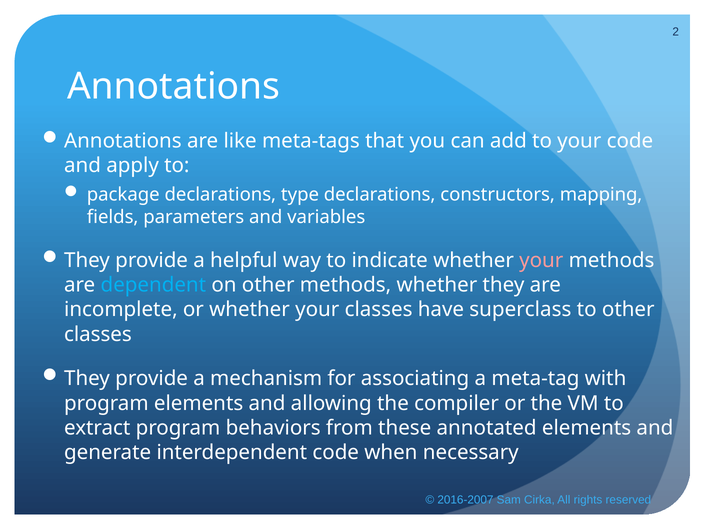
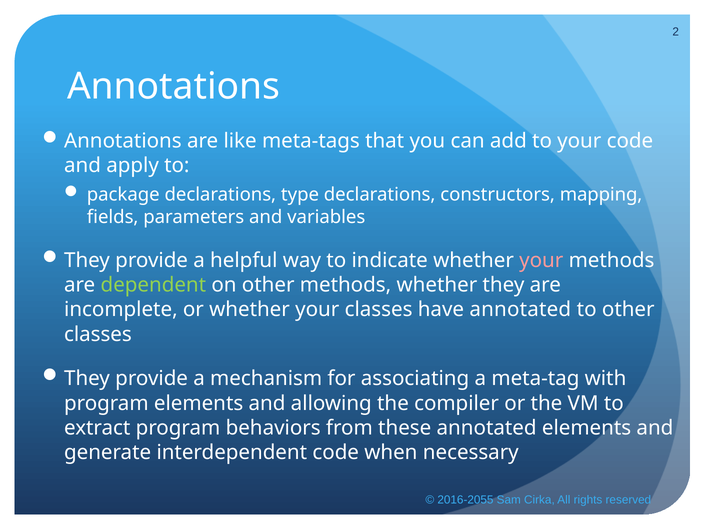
dependent colour: light blue -> light green
have superclass: superclass -> annotated
2016-2007: 2016-2007 -> 2016-2055
